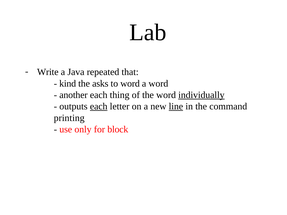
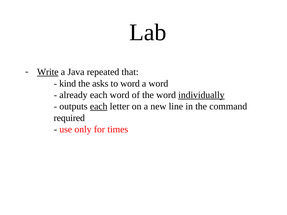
Write underline: none -> present
another: another -> already
each thing: thing -> word
line underline: present -> none
printing: printing -> required
block: block -> times
